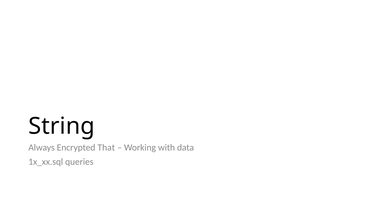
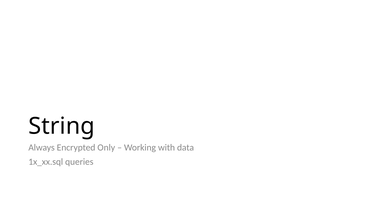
That: That -> Only
